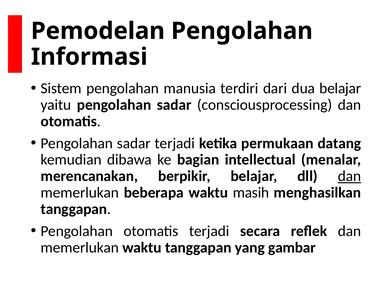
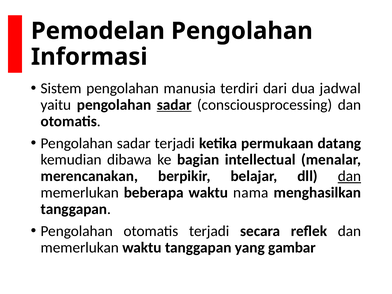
dua belajar: belajar -> jadwal
sadar at (174, 105) underline: none -> present
masih: masih -> nama
